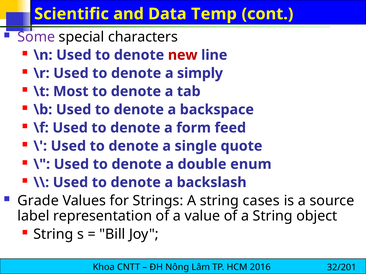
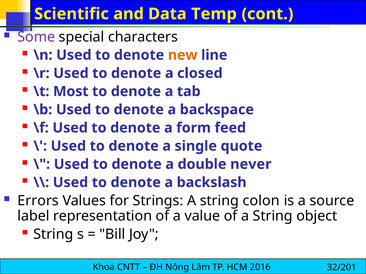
new colour: red -> orange
simply: simply -> closed
enum: enum -> never
Grade: Grade -> Errors
cases: cases -> colon
